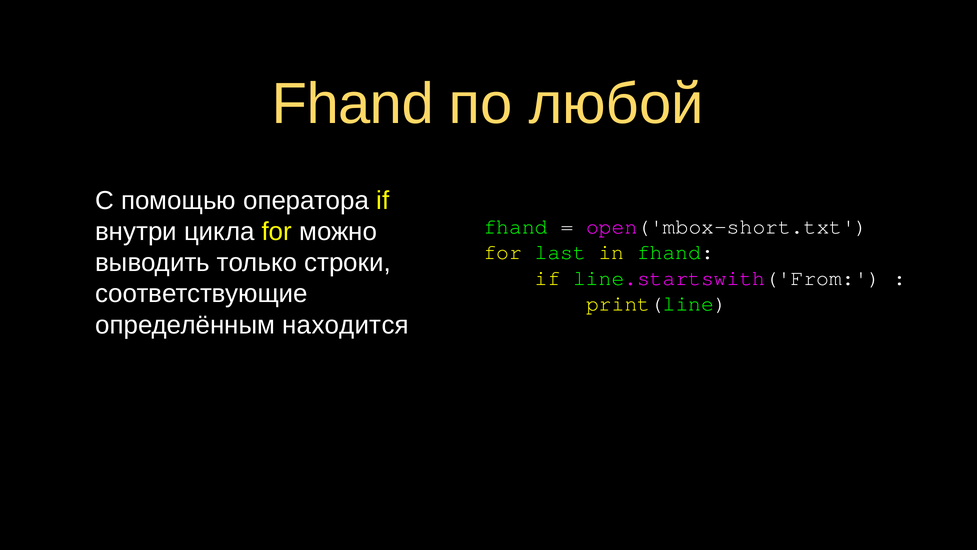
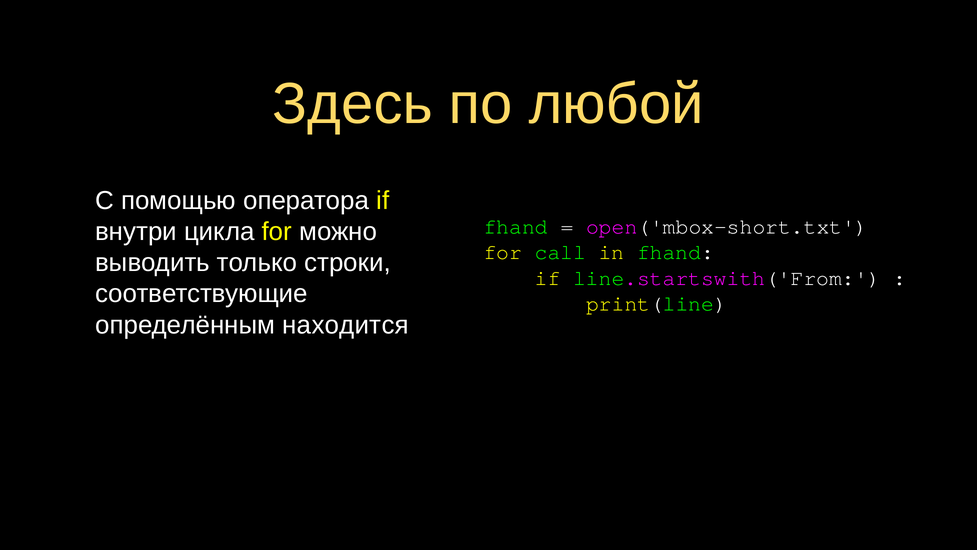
Fhand at (353, 104): Fhand -> Здесь
last: last -> call
